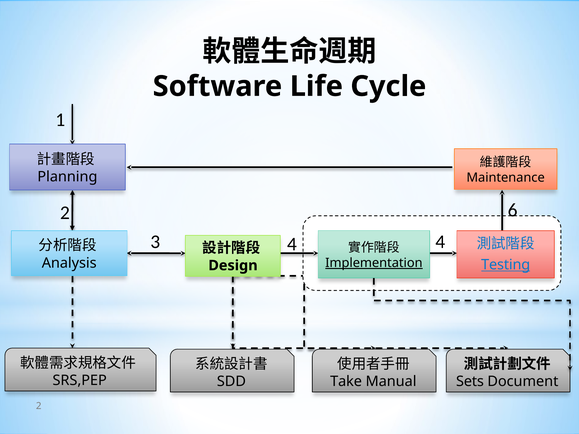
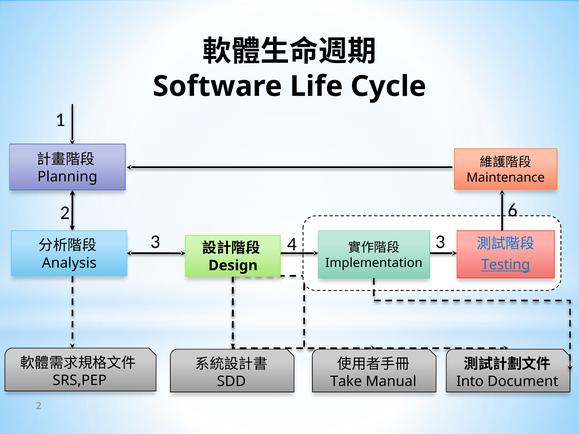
4 4: 4 -> 3
Implementation underline: present -> none
Sets: Sets -> Into
